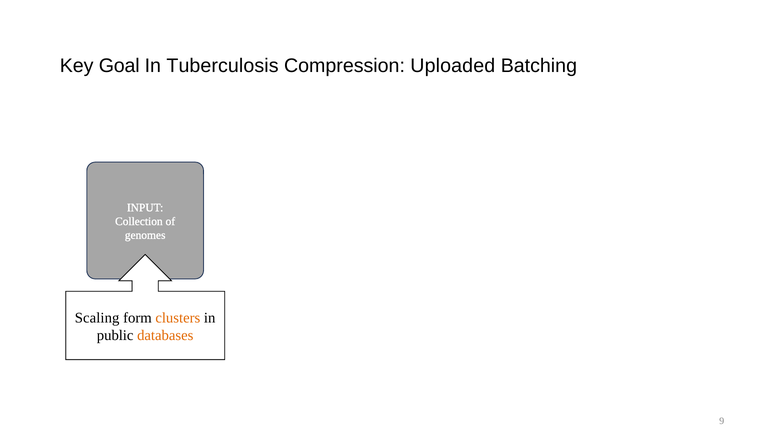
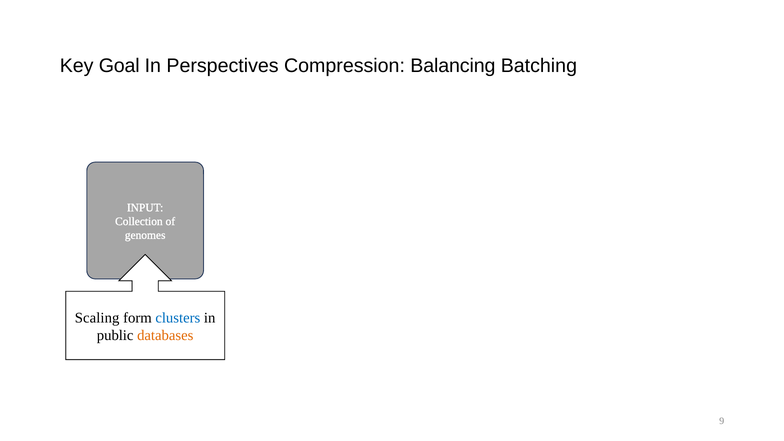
Tuberculosis: Tuberculosis -> Perspectives
Uploaded: Uploaded -> Balancing
clusters colour: orange -> blue
